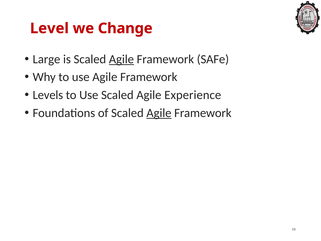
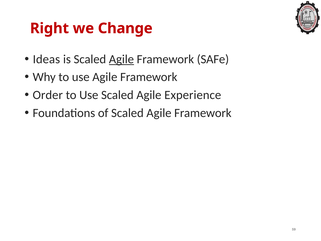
Level: Level -> Right
Large: Large -> Ideas
Levels: Levels -> Order
Agile at (159, 113) underline: present -> none
